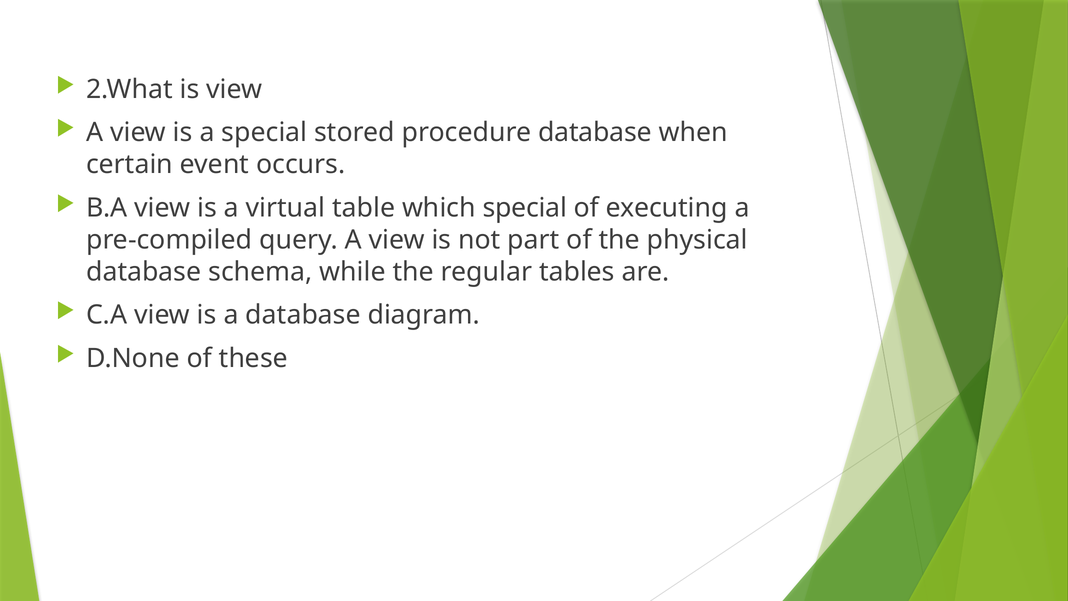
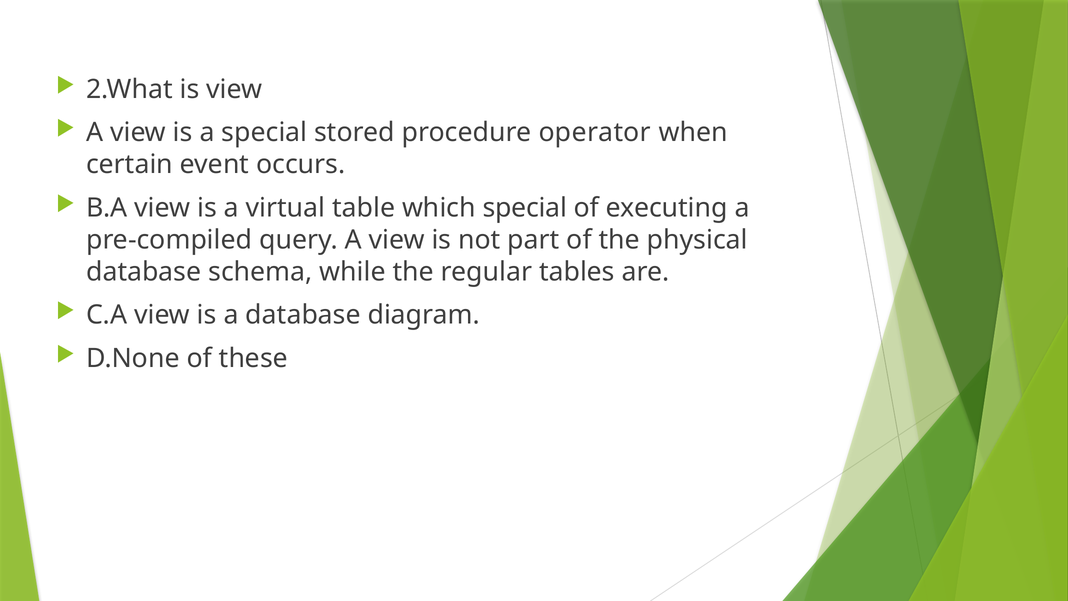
procedure database: database -> operator
